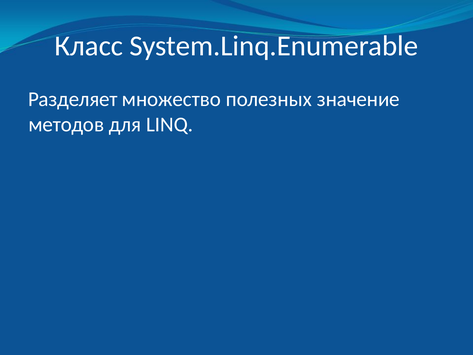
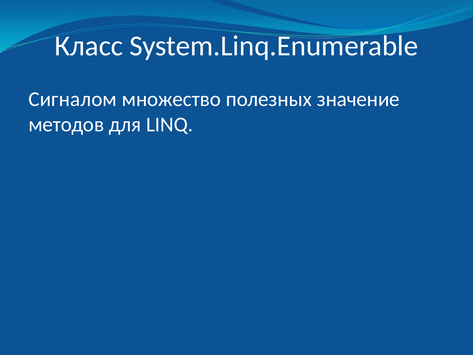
Разделяет: Разделяет -> Сигналом
